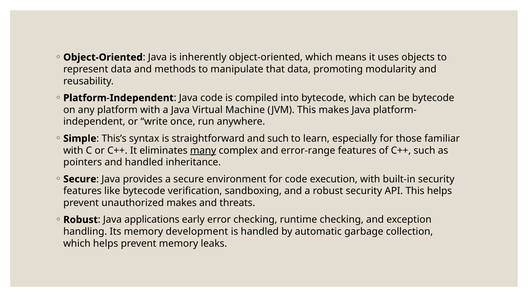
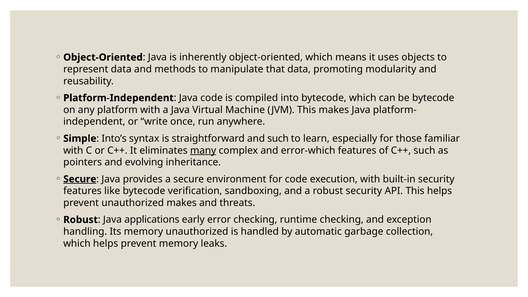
This’s: This’s -> Into’s
error-range: error-range -> error-which
and handled: handled -> evolving
Secure at (80, 179) underline: none -> present
memory development: development -> unauthorized
